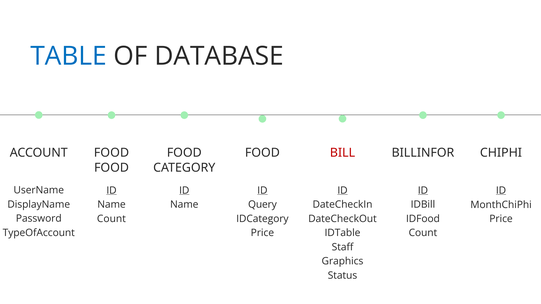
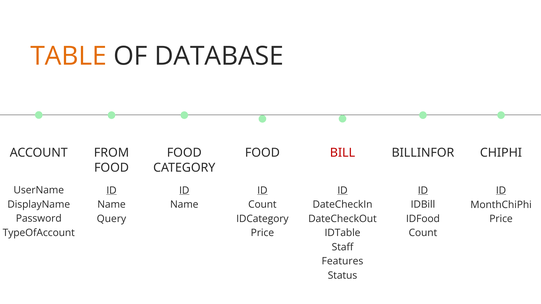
TABLE colour: blue -> orange
FOOD at (111, 153): FOOD -> FROM
Query at (262, 205): Query -> Count
Count at (111, 219): Count -> Query
Graphics: Graphics -> Features
